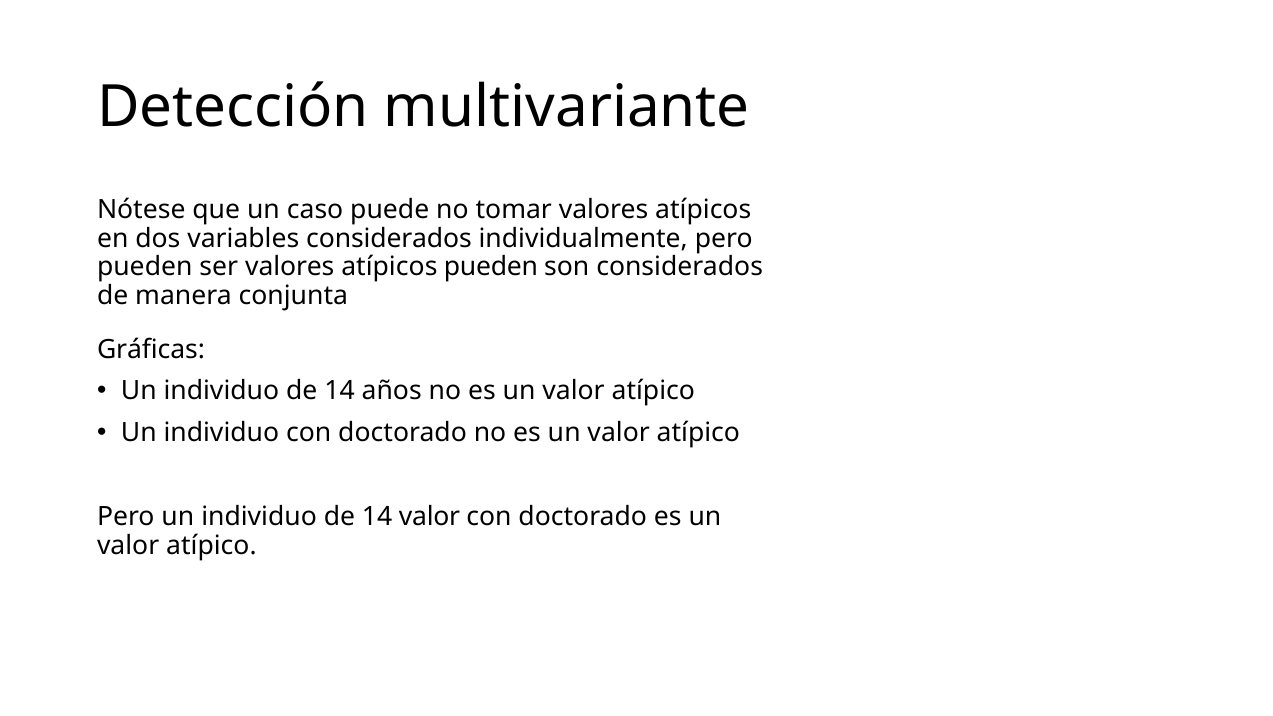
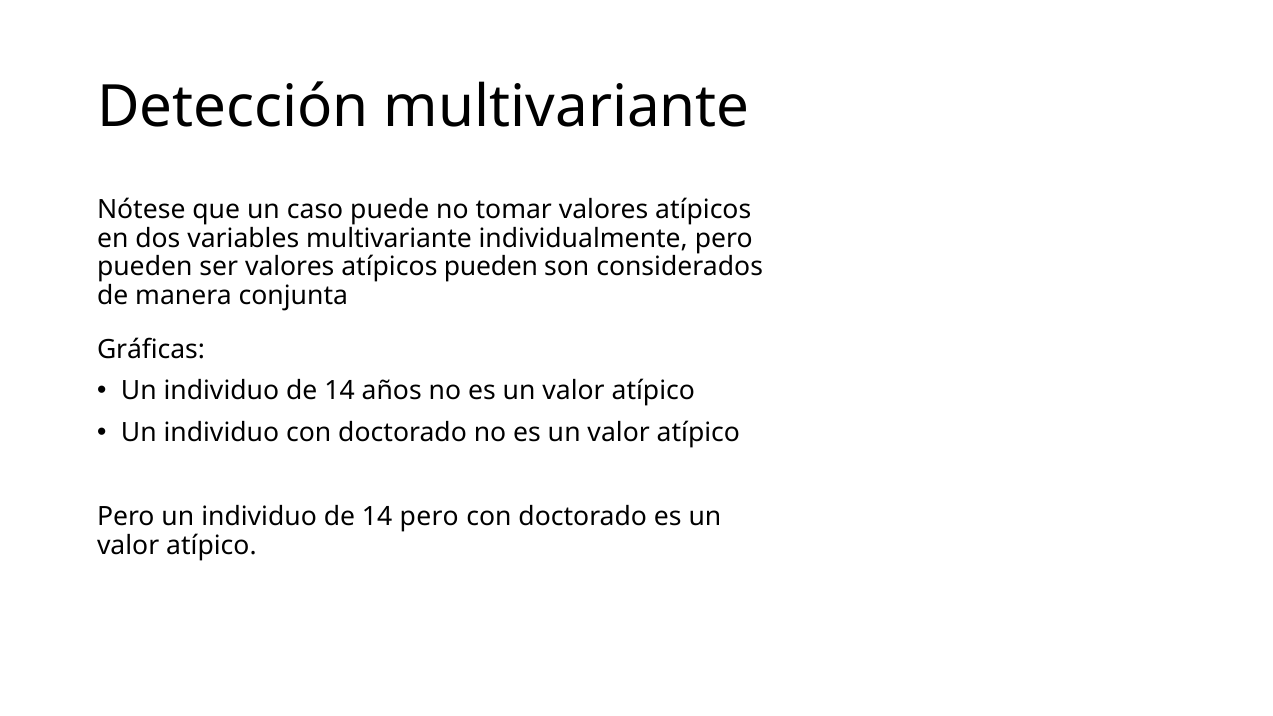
variables considerados: considerados -> multivariante
14 valor: valor -> pero
